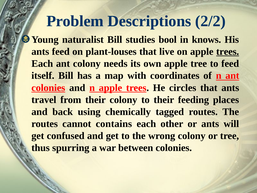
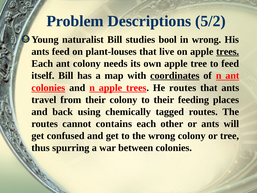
2/2: 2/2 -> 5/2
in knows: knows -> wrong
coordinates underline: none -> present
He circles: circles -> routes
